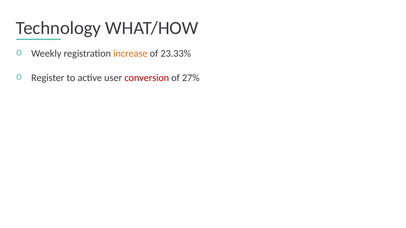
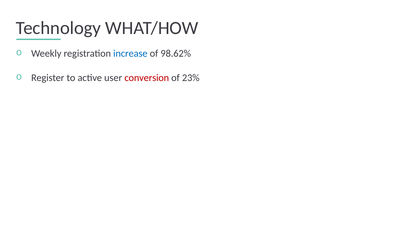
increase colour: orange -> blue
23.33%: 23.33% -> 98.62%
27%: 27% -> 23%
